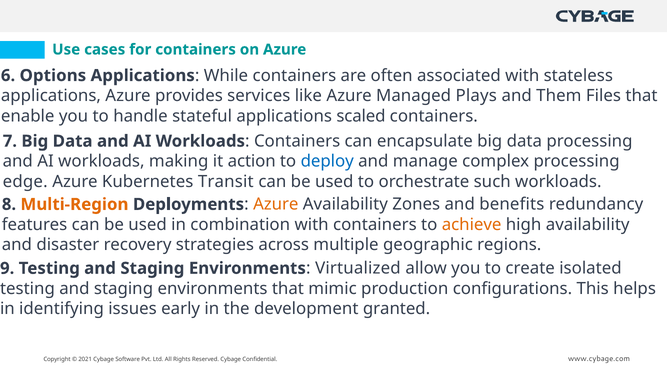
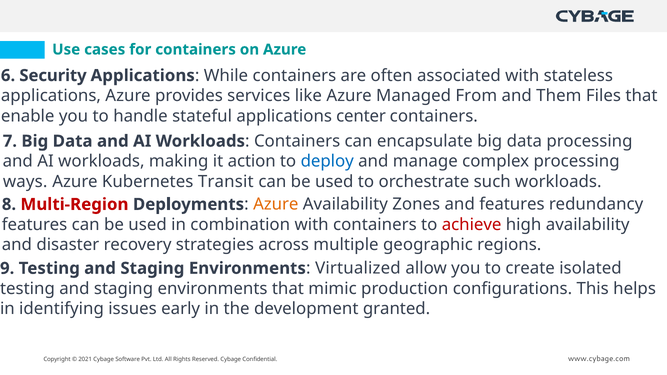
Options: Options -> Security
Plays: Plays -> From
scaled: scaled -> center
edge: edge -> ways
Multi-Region colour: orange -> red
and benefits: benefits -> features
achieve colour: orange -> red
